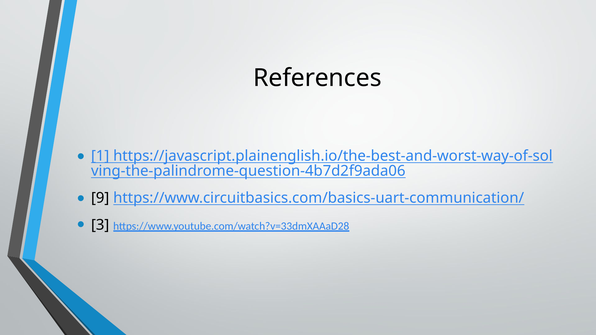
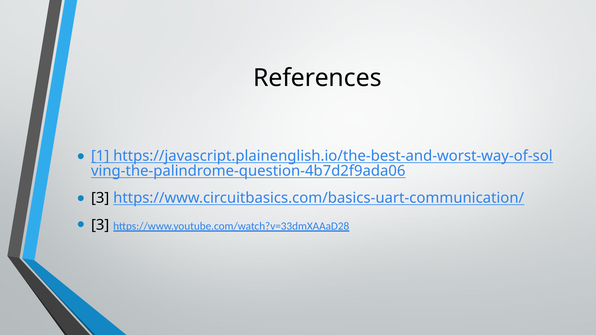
9 at (100, 198): 9 -> 3
